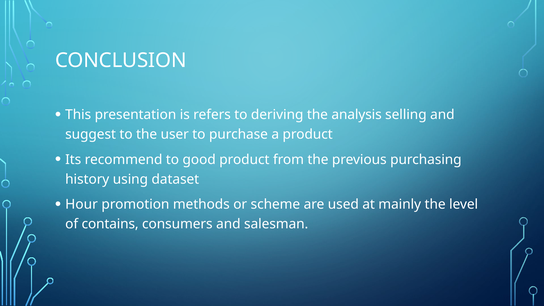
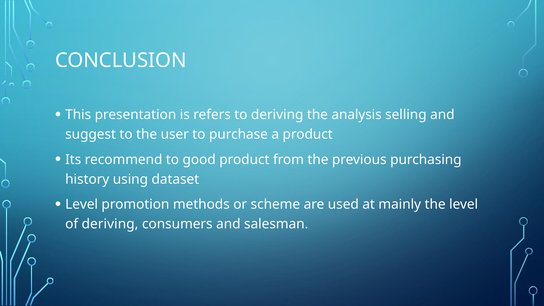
Hour at (82, 204): Hour -> Level
of contains: contains -> deriving
